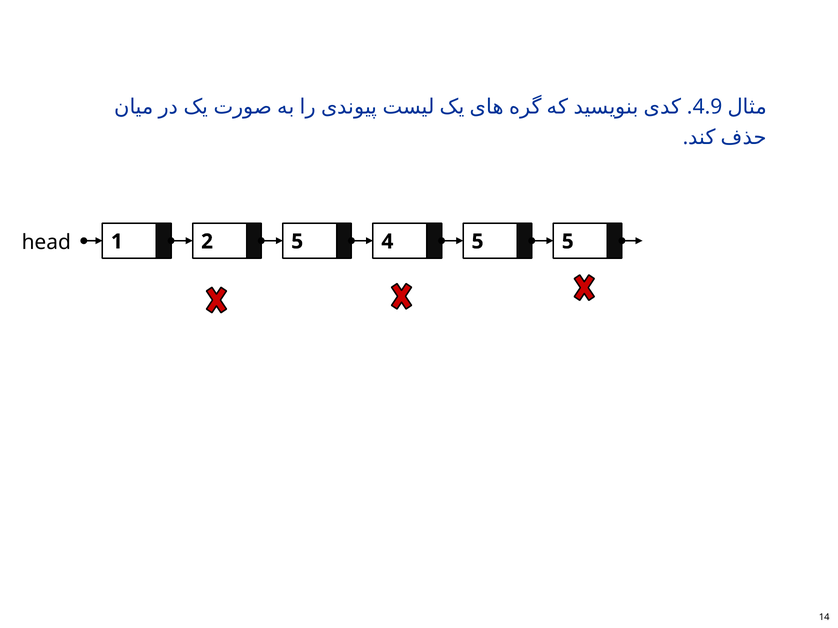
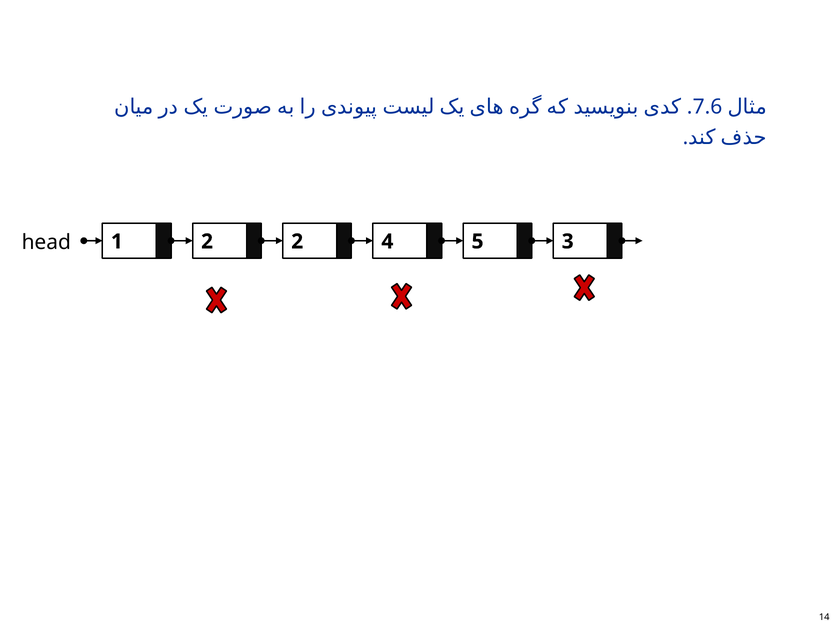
4.9: 4.9 -> 7.6
2 5: 5 -> 2
5 5: 5 -> 3
